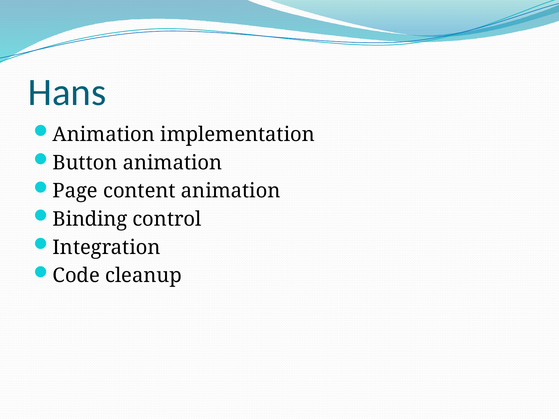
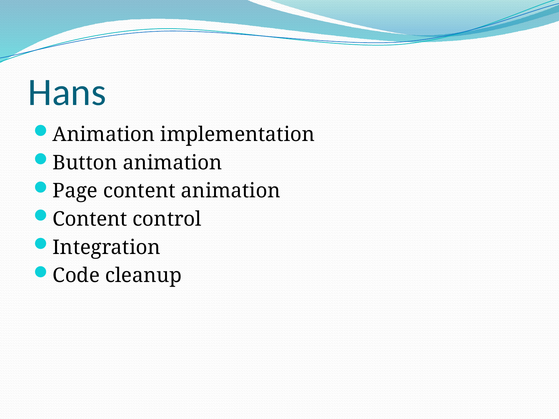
Binding at (90, 219): Binding -> Content
